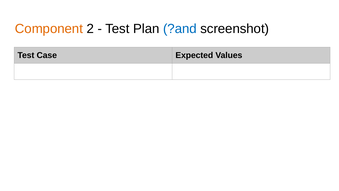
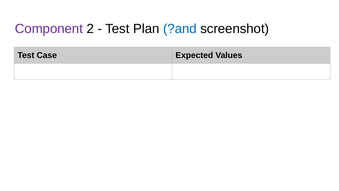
Component colour: orange -> purple
